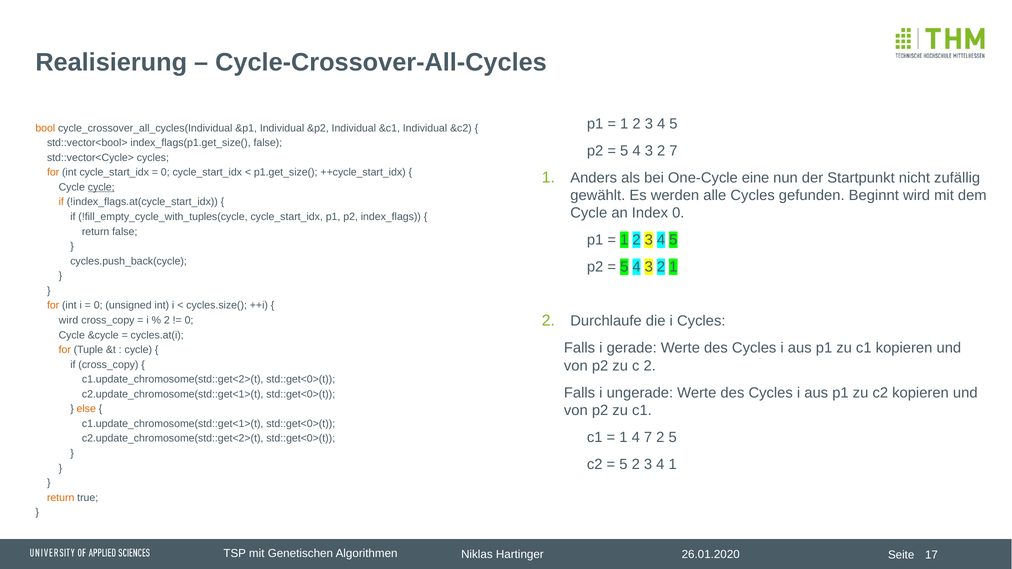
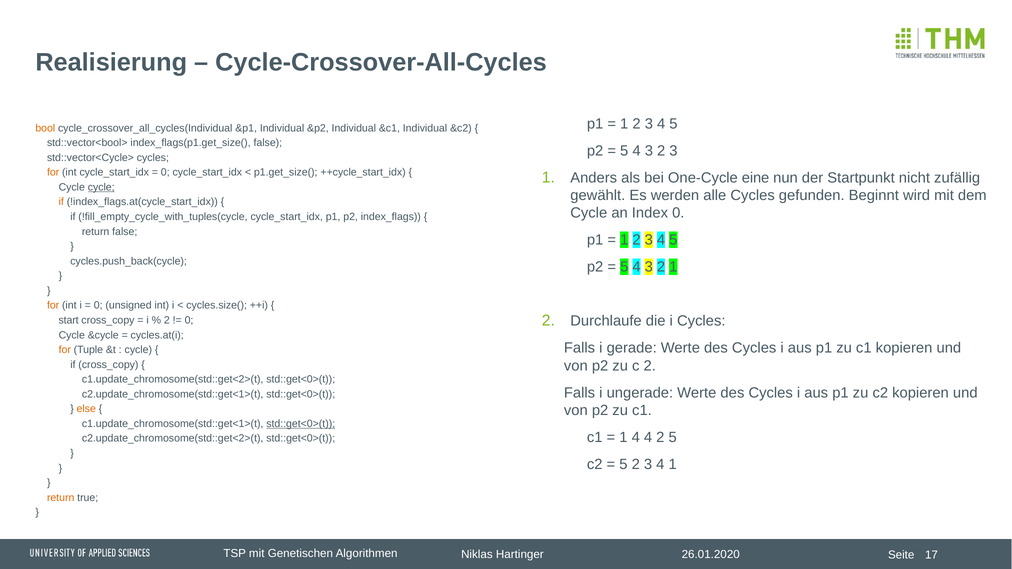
3 2 7: 7 -> 3
wird at (69, 320): wird -> start
std::get<0>(t at (301, 424) underline: none -> present
4 7: 7 -> 4
